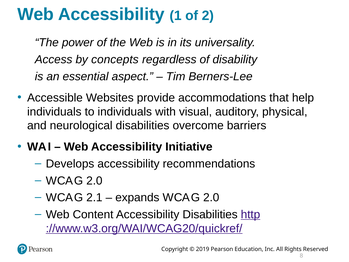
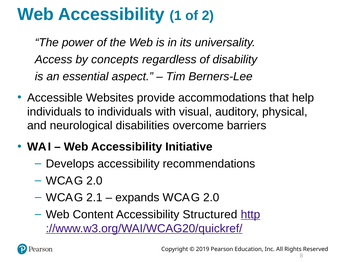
Accessibility Disabilities: Disabilities -> Structured
